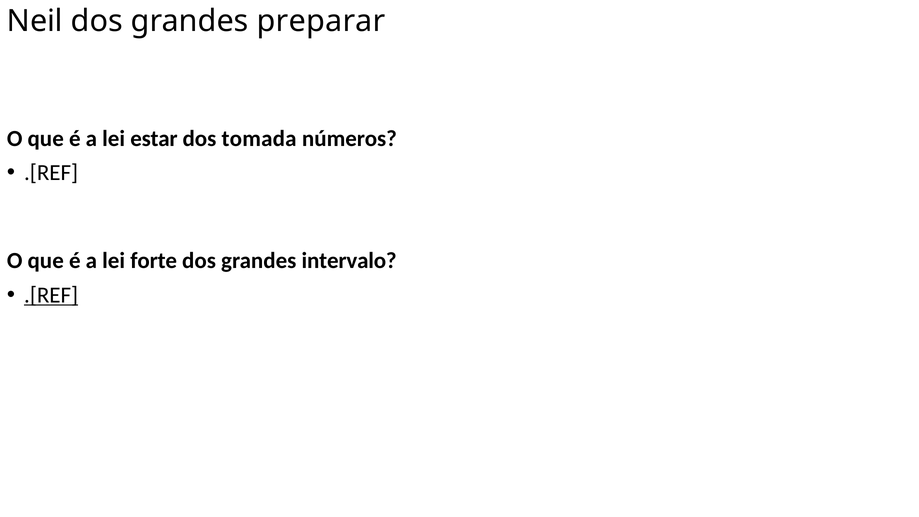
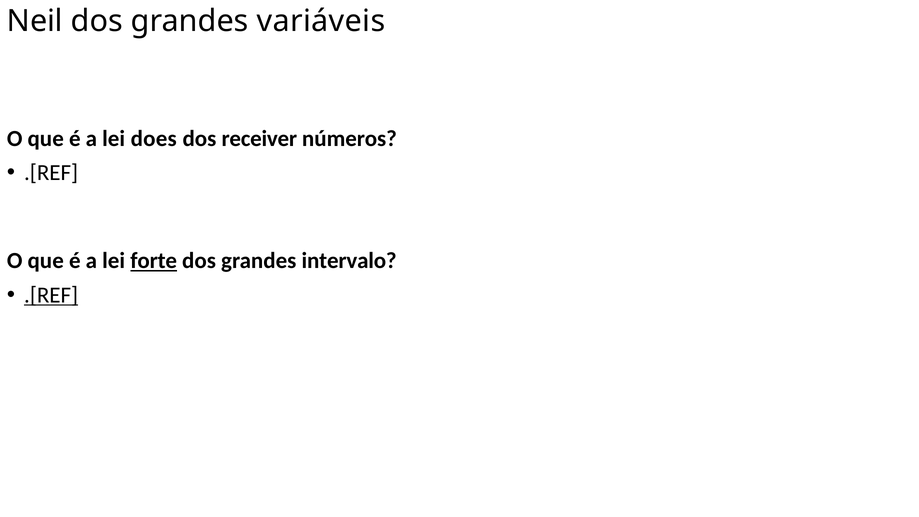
preparar: preparar -> variáveis
estar: estar -> does
tomada: tomada -> receiver
forte underline: none -> present
